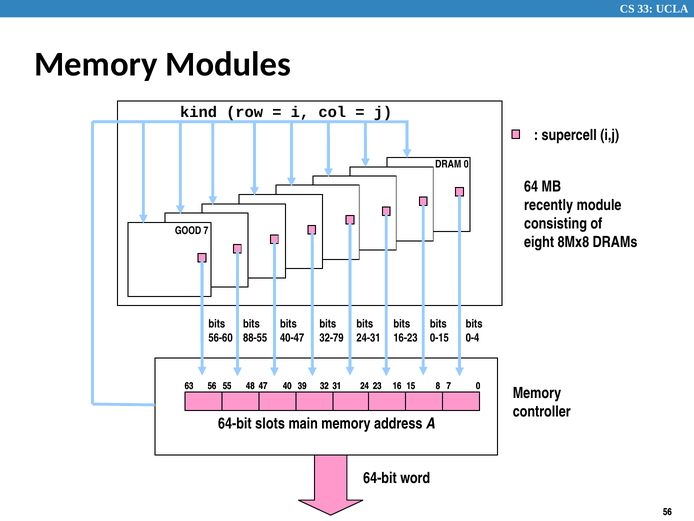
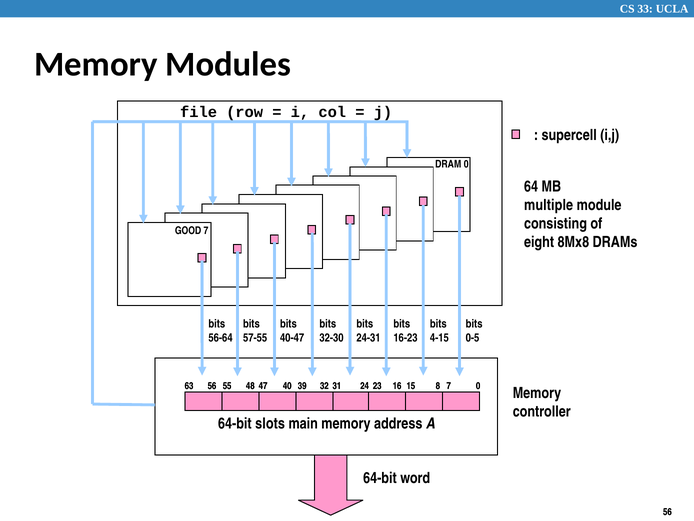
kind: kind -> file
recently: recently -> multiple
56-60: 56-60 -> 56-64
88-55: 88-55 -> 57-55
32-79: 32-79 -> 32-30
0-15: 0-15 -> 4-15
0-4: 0-4 -> 0-5
